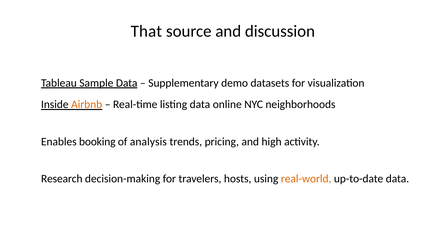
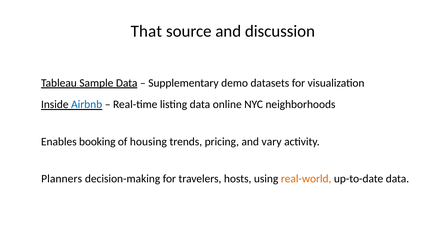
Airbnb colour: orange -> blue
analysis: analysis -> housing
high: high -> vary
Research: Research -> Planners
